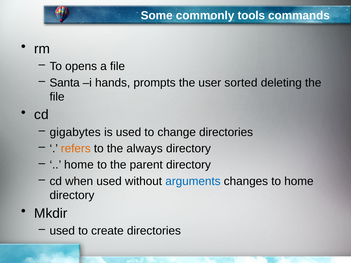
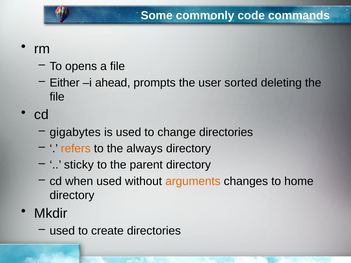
tools: tools -> code
Santa: Santa -> Either
hands: hands -> ahead
home at (79, 165): home -> sticky
arguments colour: blue -> orange
